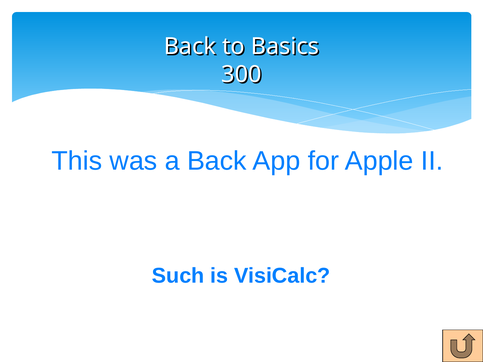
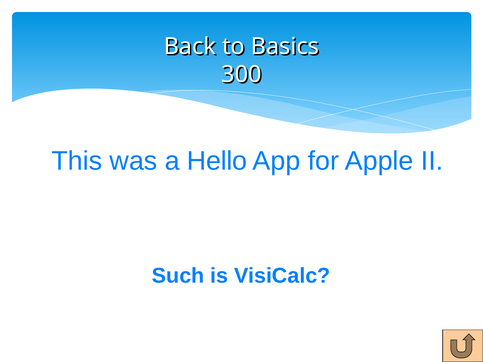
a Back: Back -> Hello
